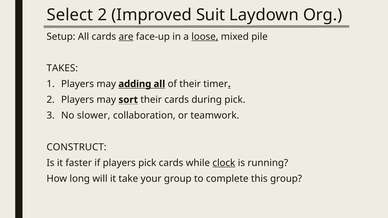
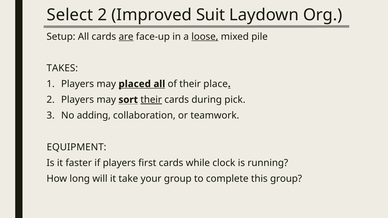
adding: adding -> placed
timer: timer -> place
their at (151, 100) underline: none -> present
slower: slower -> adding
CONSTRUCT: CONSTRUCT -> EQUIPMENT
players pick: pick -> first
clock underline: present -> none
